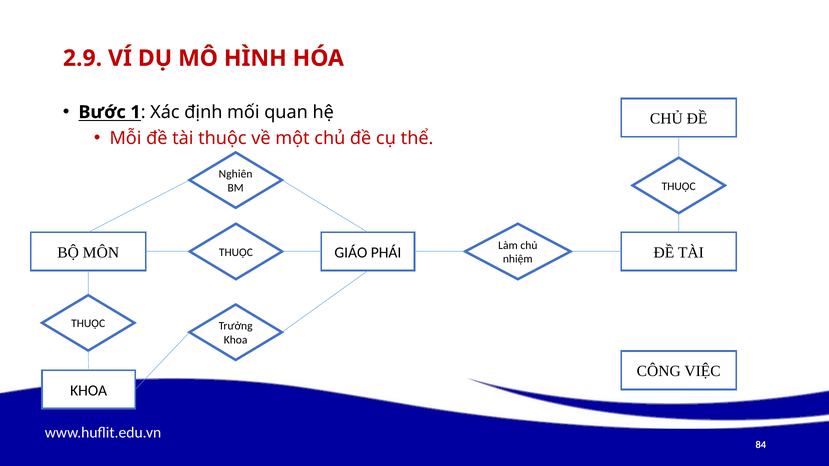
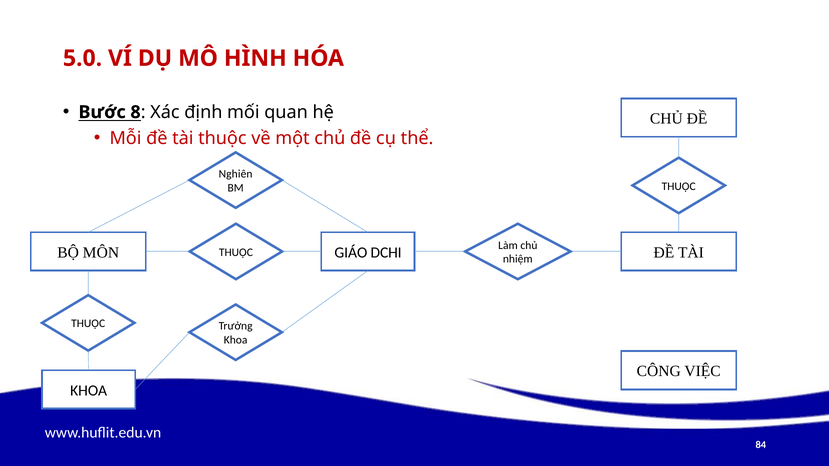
2.9: 2.9 -> 5.0
1: 1 -> 8
PHÁI: PHÁI -> DCHI
